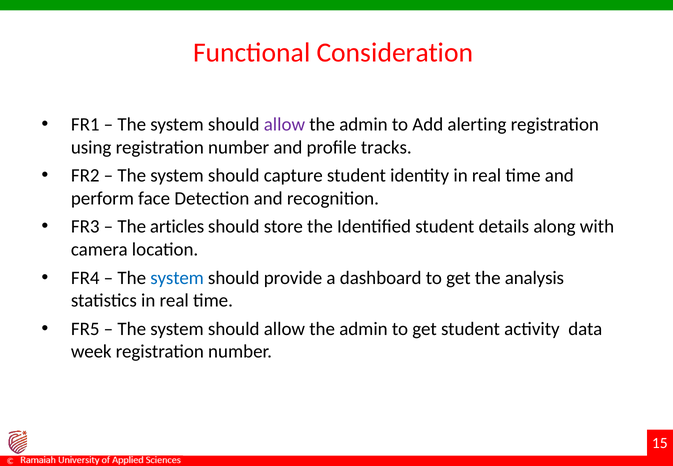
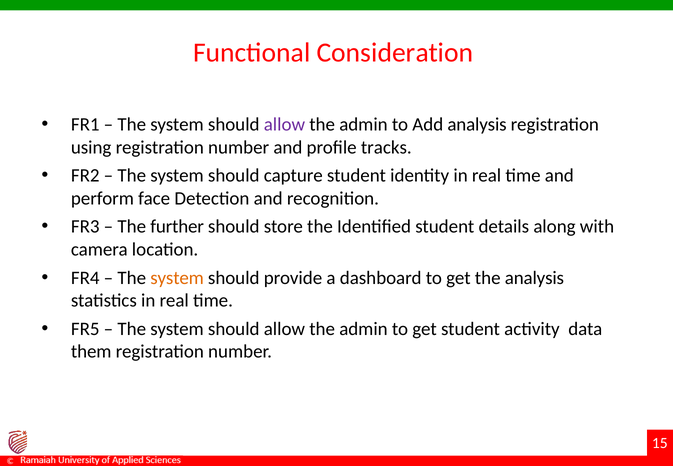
Add alerting: alerting -> analysis
articles: articles -> further
system at (177, 278) colour: blue -> orange
week: week -> them
